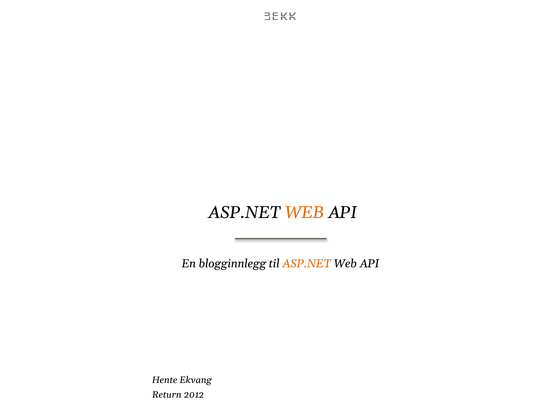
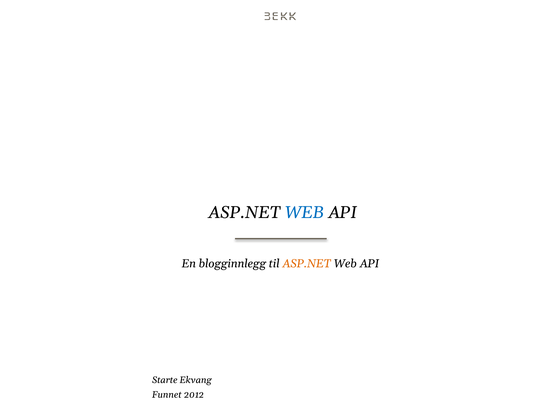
WEB at (304, 212) colour: orange -> blue
Hente: Hente -> Starte
Return: Return -> Funnet
